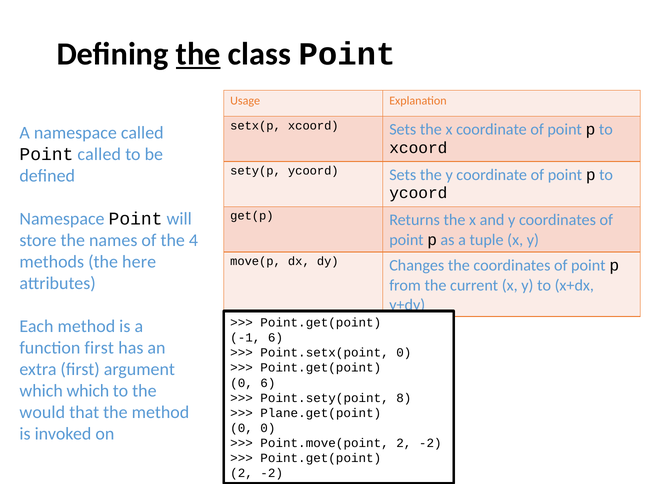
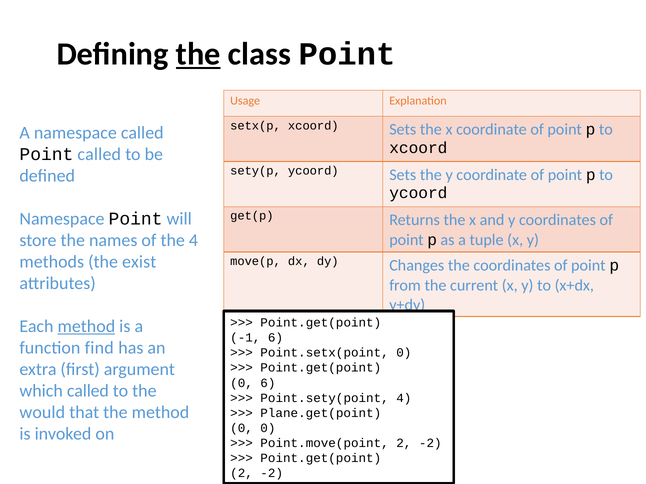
here: here -> exist
method at (86, 326) underline: none -> present
function first: first -> find
which which: which -> called
Point.sety(point 8: 8 -> 4
